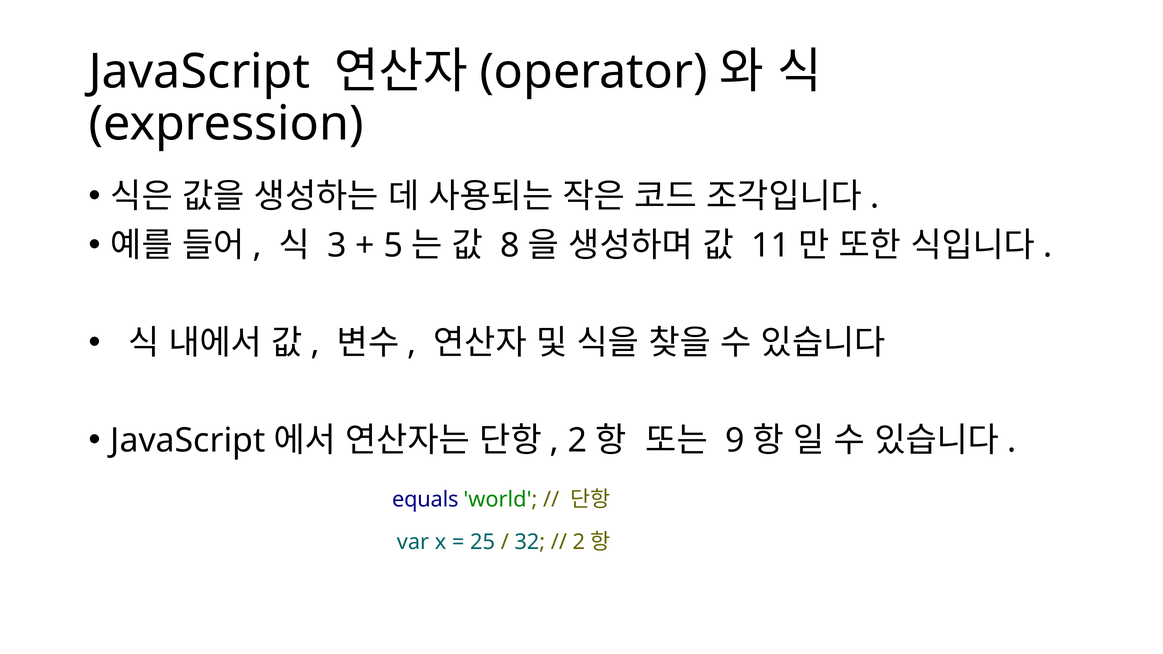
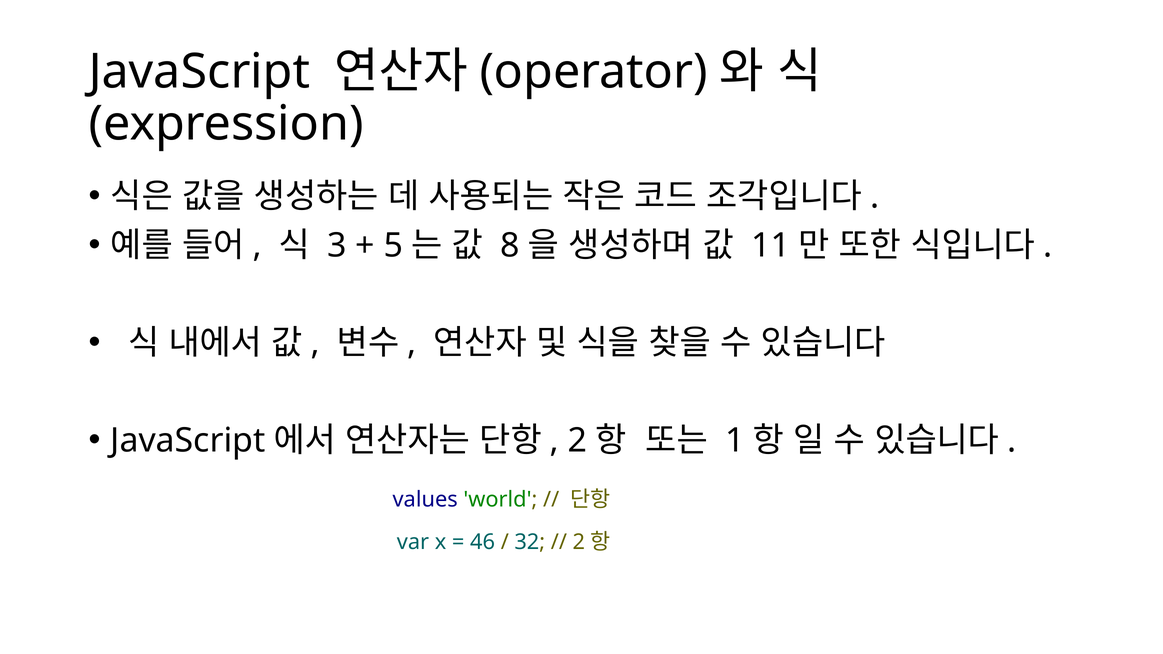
9: 9 -> 1
equals: equals -> values
25: 25 -> 46
